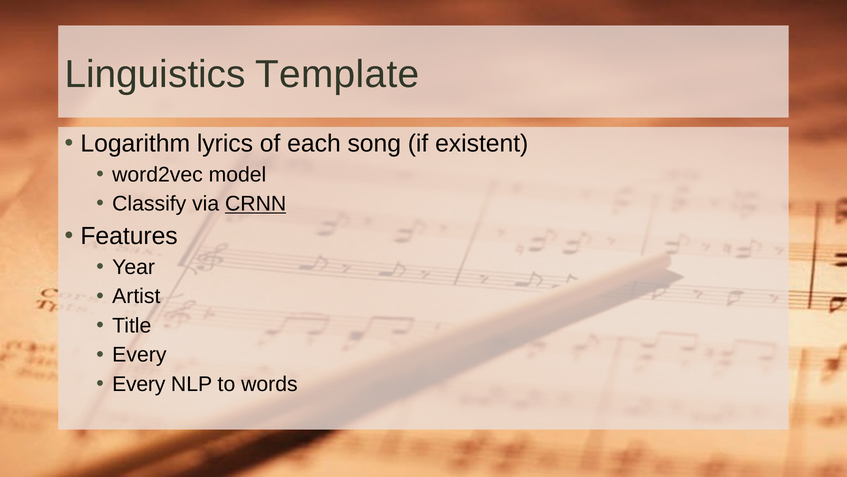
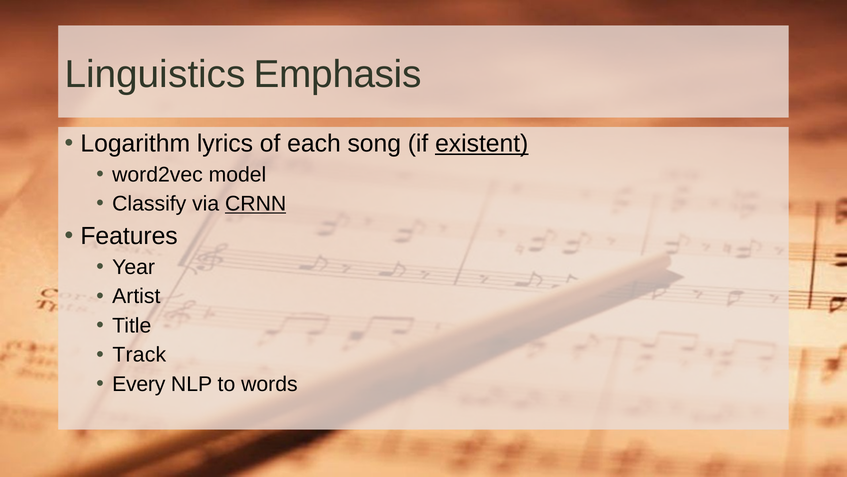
Template: Template -> Emphasis
existent underline: none -> present
Every at (139, 354): Every -> Track
